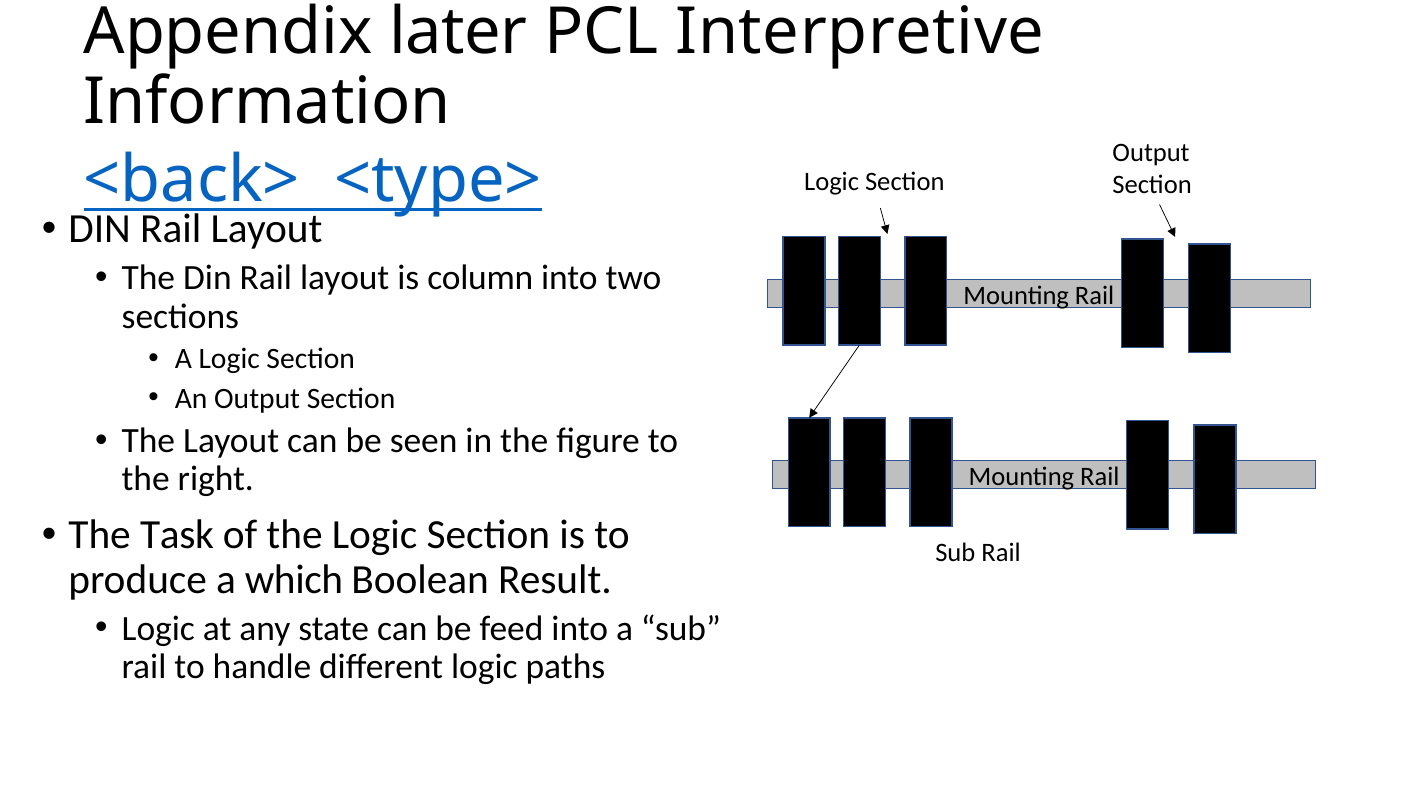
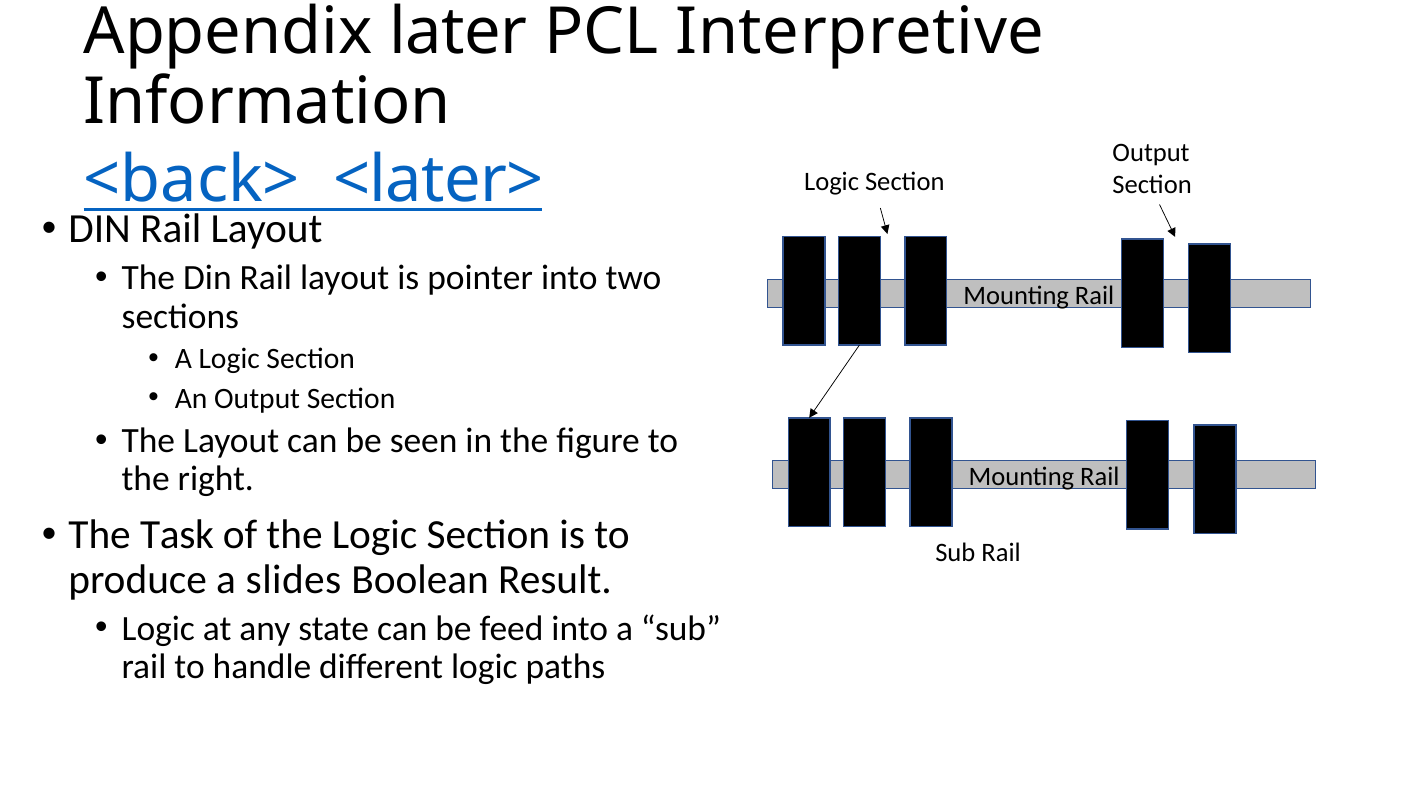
<type>: <type> -> <later>
column: column -> pointer
which: which -> slides
